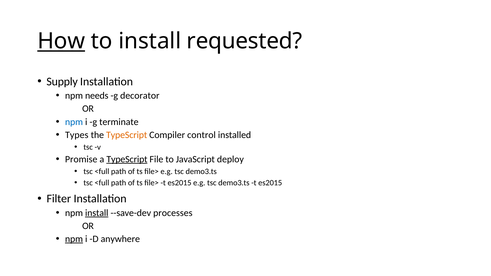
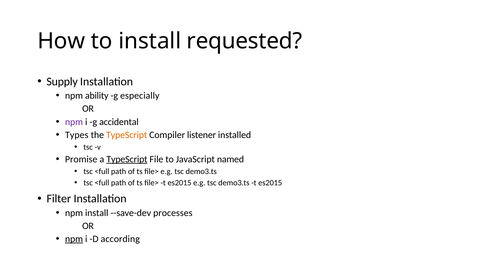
How underline: present -> none
needs: needs -> ability
decorator: decorator -> especially
npm at (74, 122) colour: blue -> purple
terminate: terminate -> accidental
control: control -> listener
deploy: deploy -> named
install at (97, 213) underline: present -> none
anywhere: anywhere -> according
